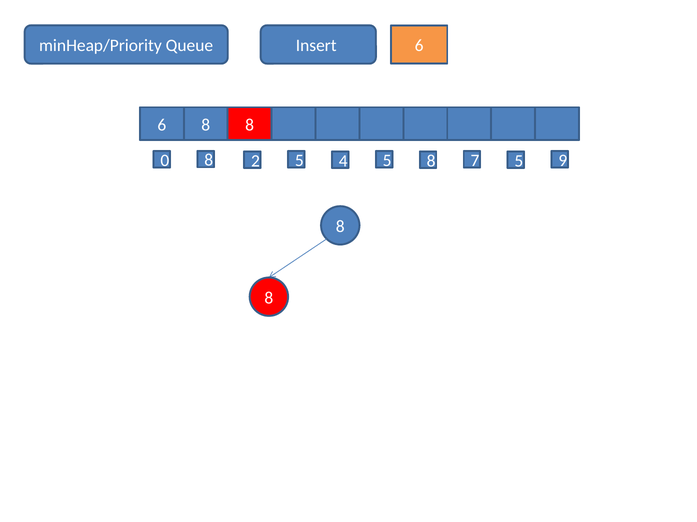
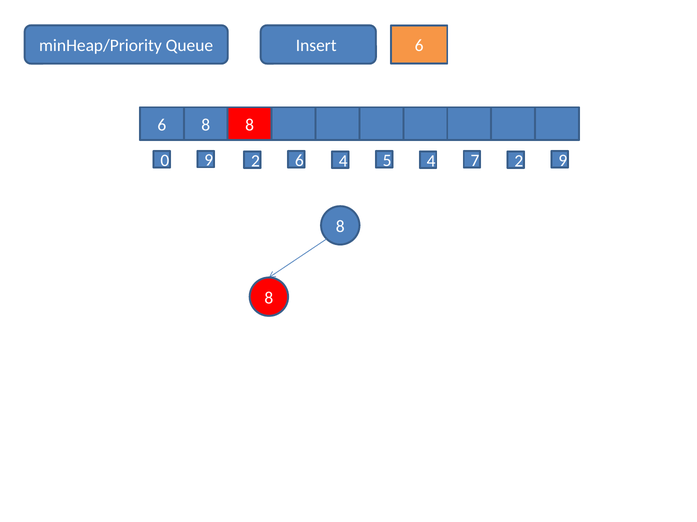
0 8: 8 -> 9
2 5: 5 -> 6
5 8: 8 -> 4
7 5: 5 -> 2
